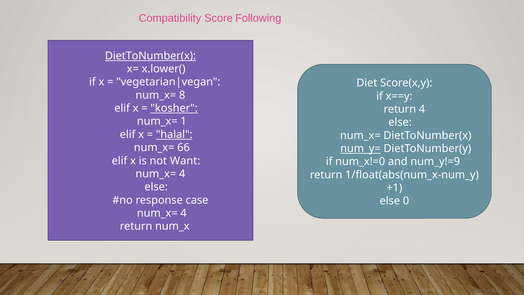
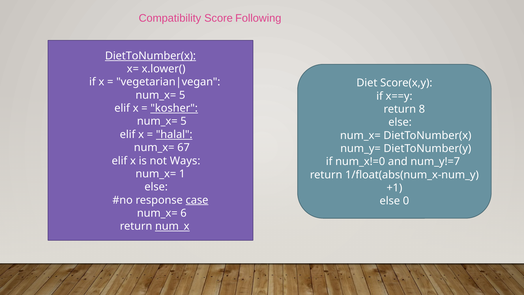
8 at (182, 95): 8 -> 5
return 4: 4 -> 8
1 at (184, 121): 1 -> 5
66: 66 -> 67
num_y= underline: present -> none
Want: Want -> Ways
num_y!=9: num_y!=9 -> num_y!=7
4 at (182, 174): 4 -> 1
case underline: none -> present
4 at (184, 213): 4 -> 6
num_x underline: none -> present
